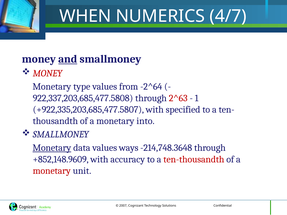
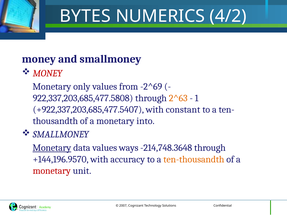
WHEN: WHEN -> BYTES
4/7: 4/7 -> 4/2
and underline: present -> none
type: type -> only
-2^64: -2^64 -> -2^69
2^63 colour: red -> orange
+922,335,203,685,477.5807: +922,335,203,685,477.5807 -> +922,337,203,685,477.5407
specified: specified -> constant
+852,148.9609: +852,148.9609 -> +144,196.9570
ten-thousandth colour: red -> orange
